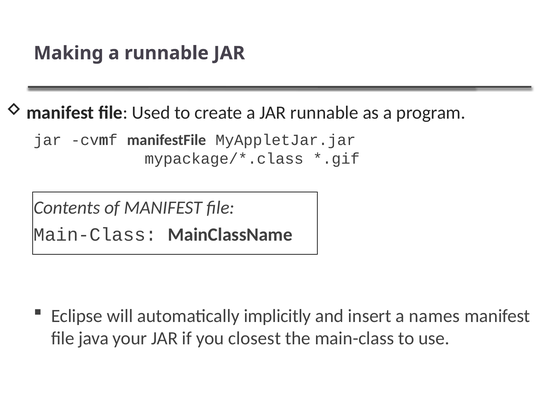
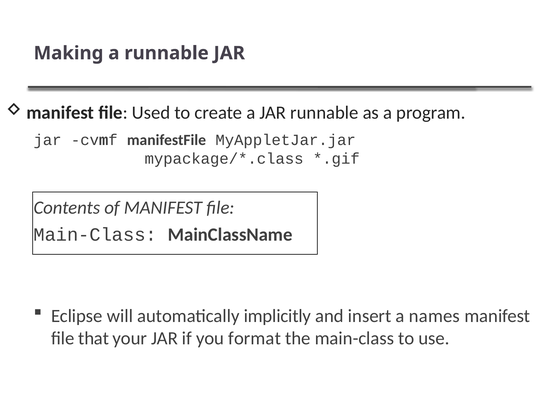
java: java -> that
closest: closest -> format
